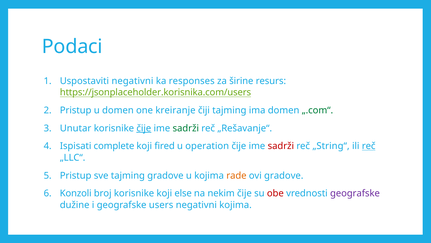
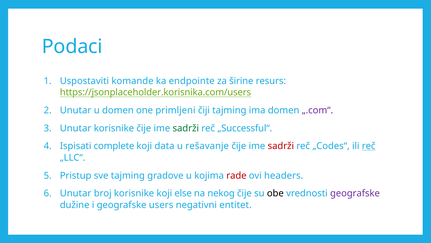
Uspostaviti negativni: negativni -> komande
responses: responses -> endpointe
Pristup at (76, 110): Pristup -> Unutar
kreiranje: kreiranje -> primljeni
„.com“ colour: green -> purple
čije at (144, 128) underline: present -> none
„Rešavanje“: „Rešavanje“ -> „Successful“
fired: fired -> data
operation: operation -> rešavanje
„String“: „String“ -> „Codes“
rade colour: orange -> red
ovi gradove: gradove -> headers
Konzoli at (76, 193): Konzoli -> Unutar
nekim: nekim -> nekog
obe colour: red -> black
negativni kojima: kojima -> entitet
